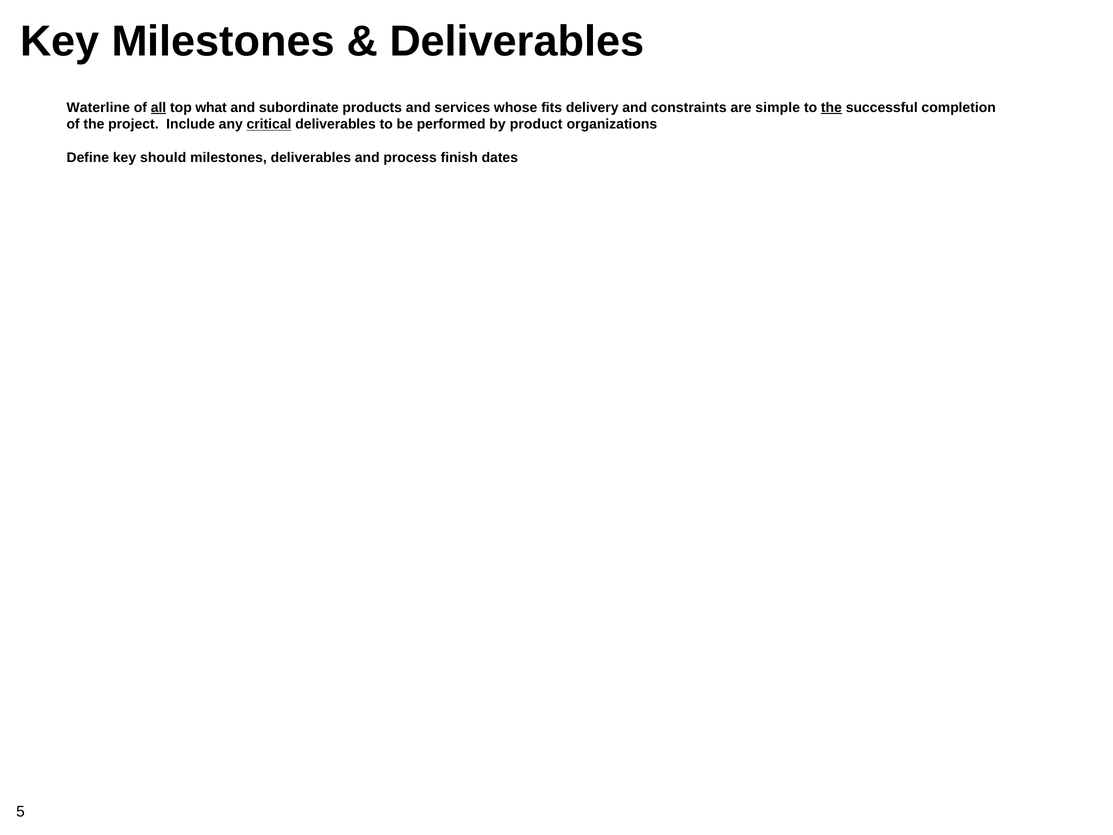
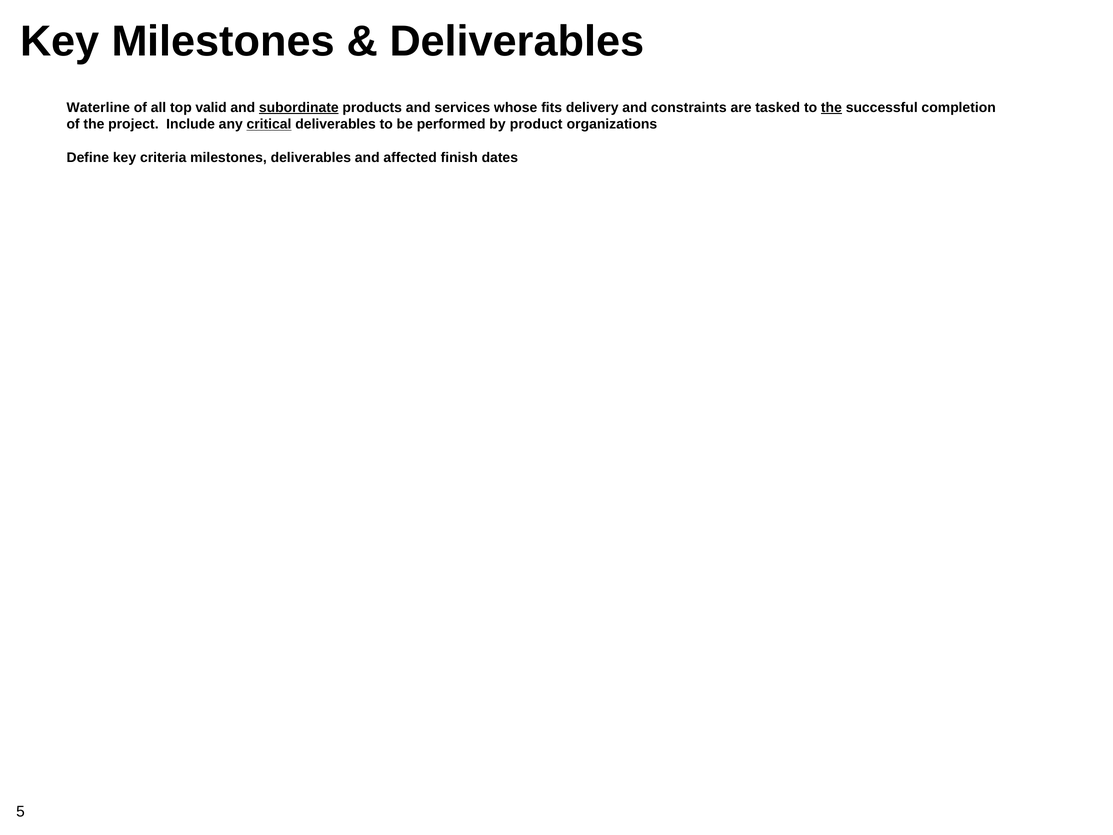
all underline: present -> none
what: what -> valid
subordinate underline: none -> present
simple: simple -> tasked
should: should -> criteria
process: process -> affected
